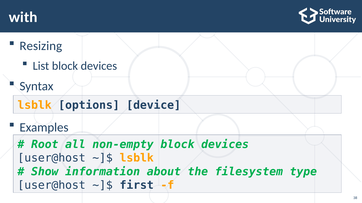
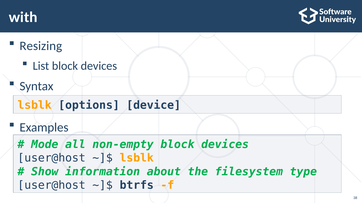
Root: Root -> Mode
first: first -> btrfs
